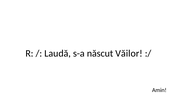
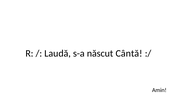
Văilor: Văilor -> Cântă
